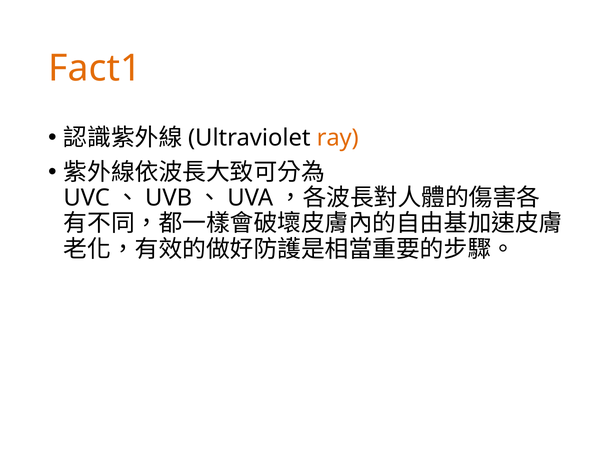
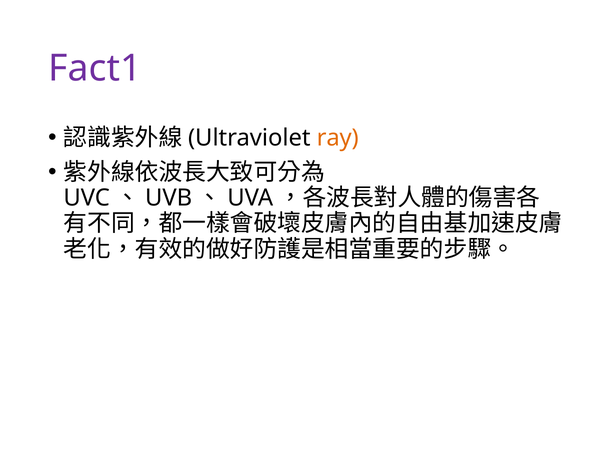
Fact1 colour: orange -> purple
